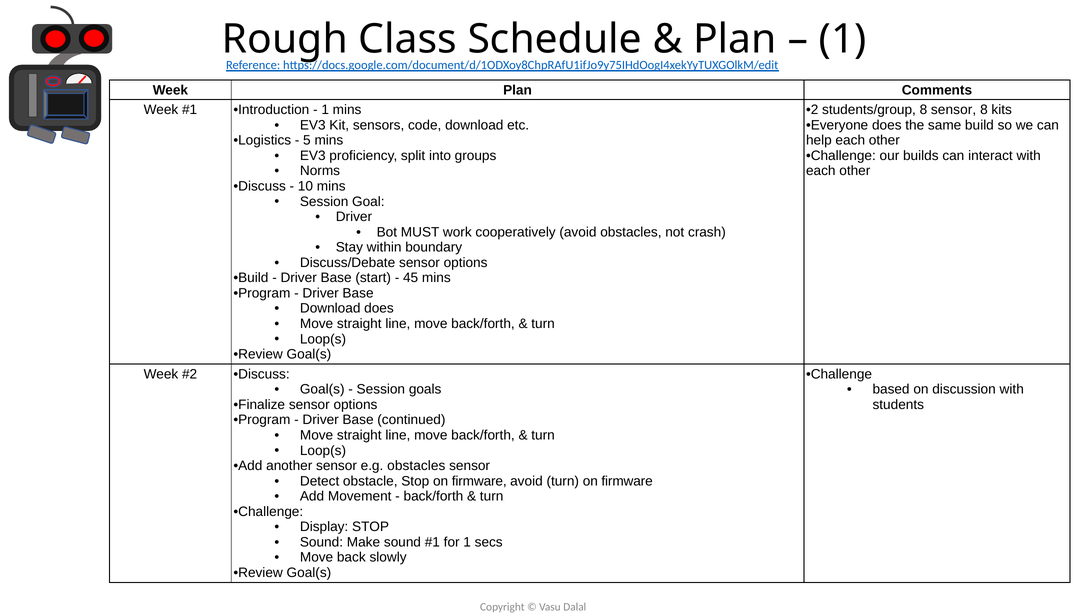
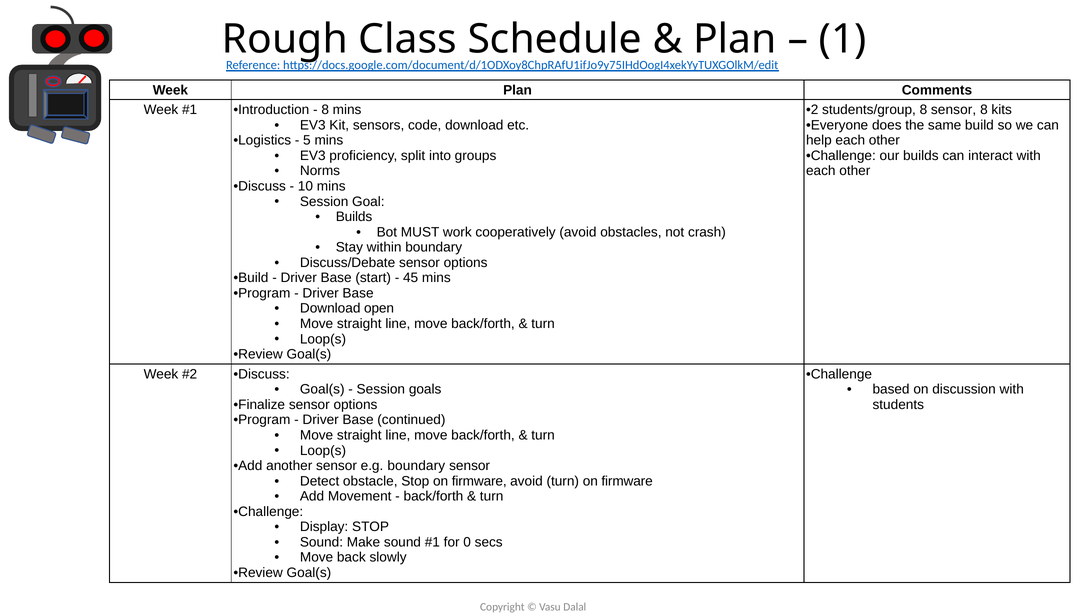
1 at (325, 110): 1 -> 8
Driver at (354, 217): Driver -> Builds
Download does: does -> open
e.g obstacles: obstacles -> boundary
for 1: 1 -> 0
